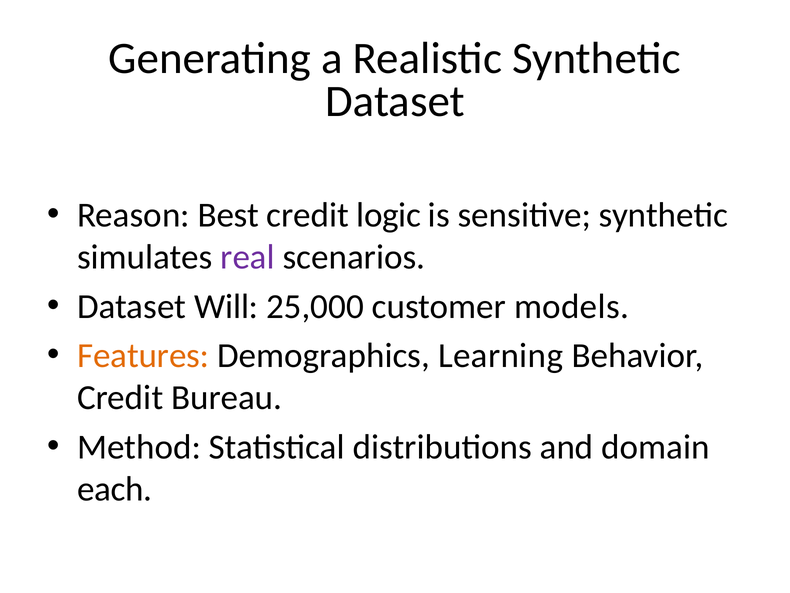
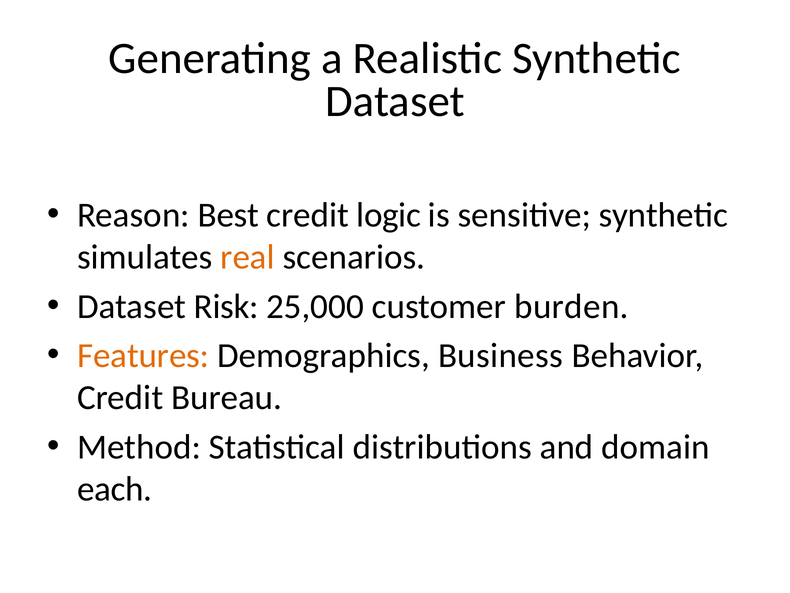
real colour: purple -> orange
Will: Will -> Risk
models: models -> burden
Learning: Learning -> Business
